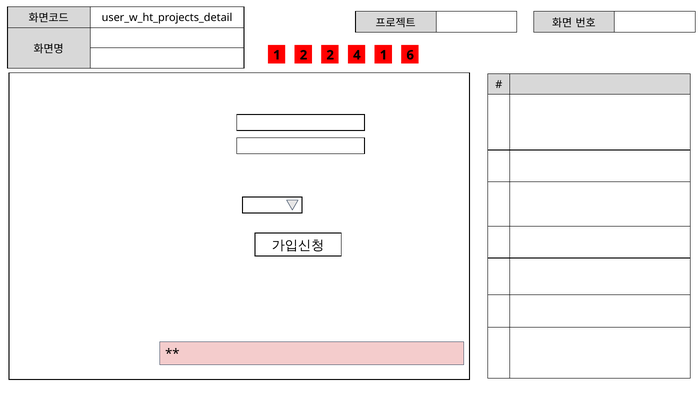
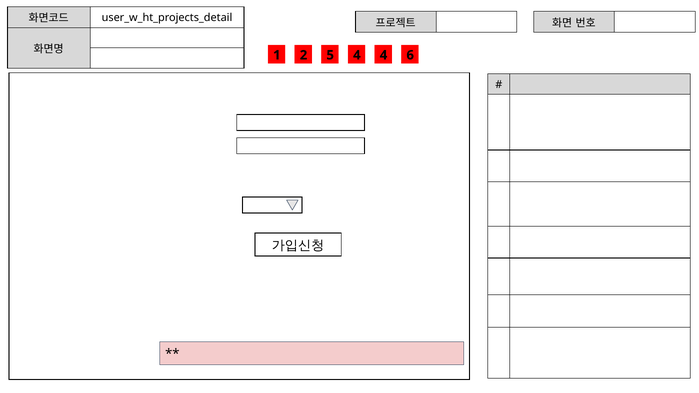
2 2: 2 -> 5
4 1: 1 -> 4
